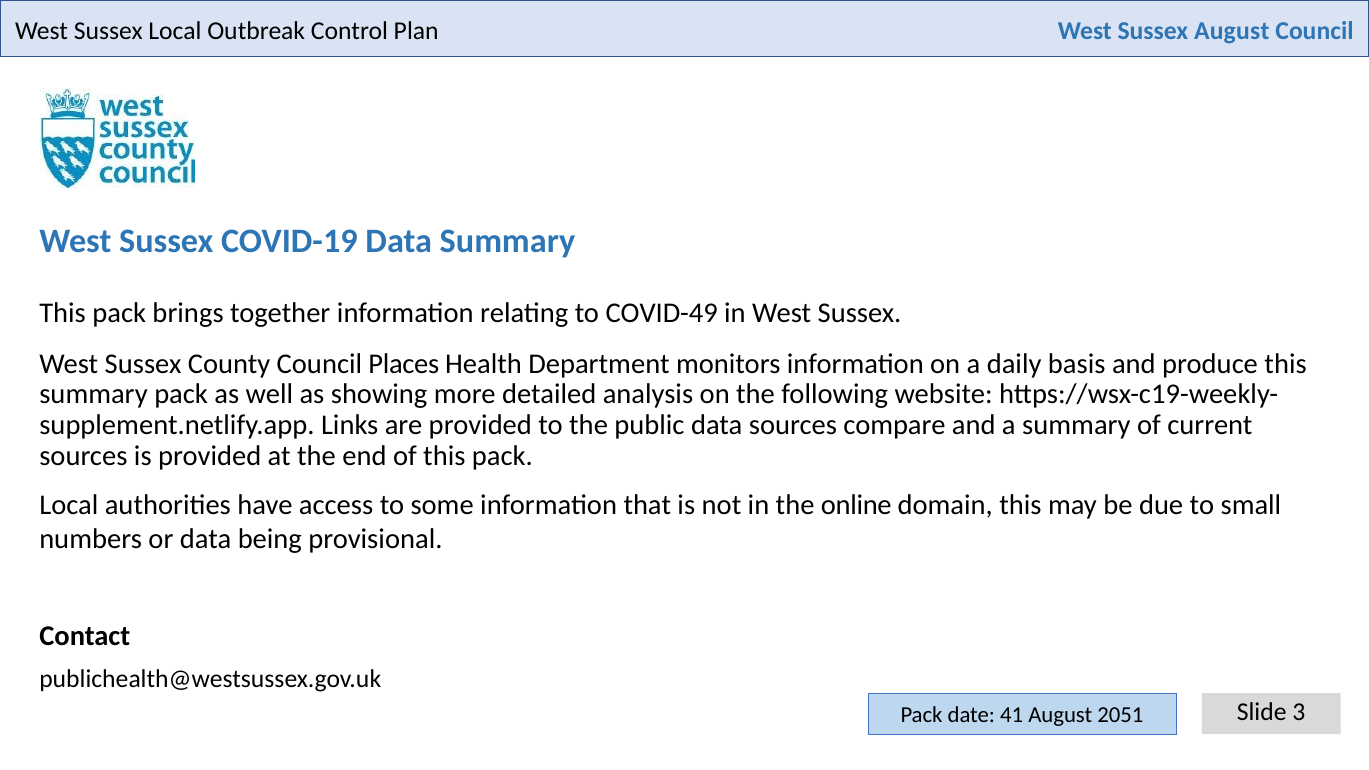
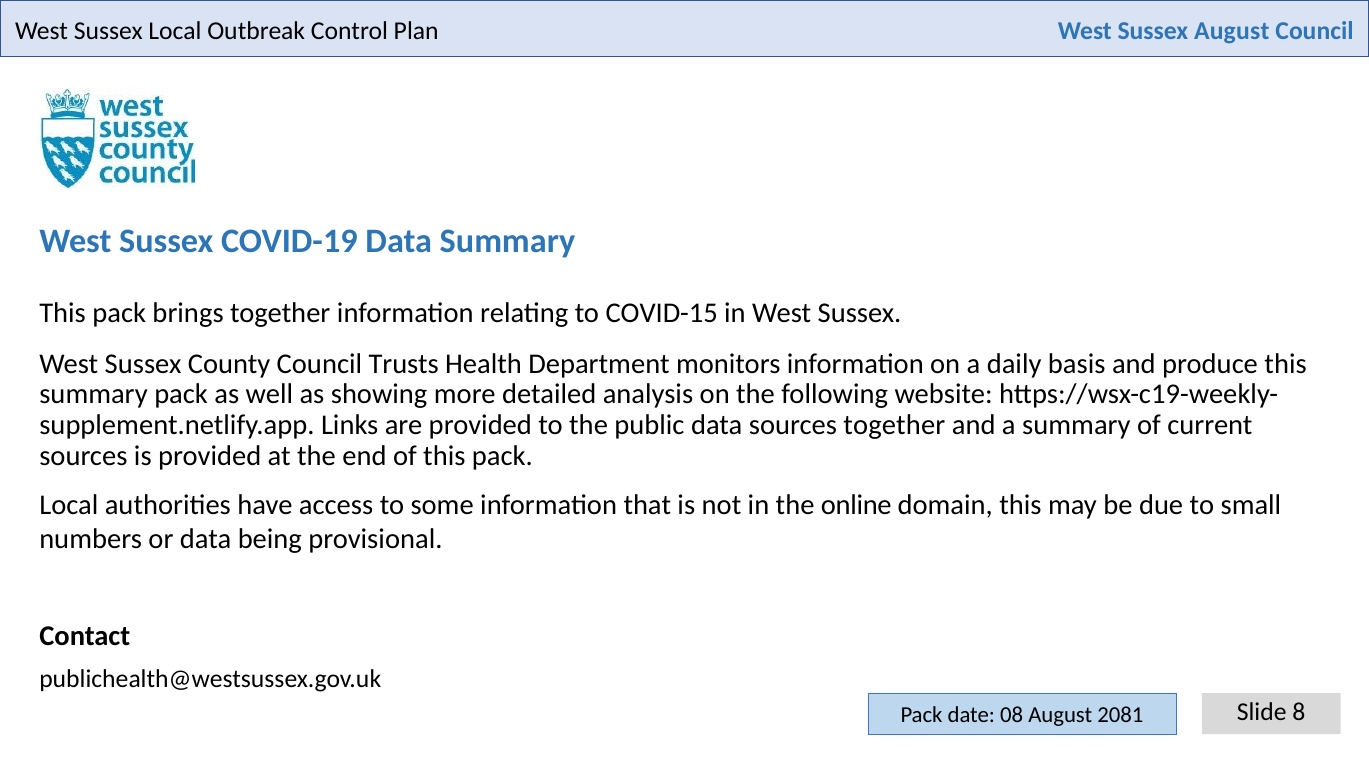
COVID-49: COVID-49 -> COVID-15
Places: Places -> Trusts
sources compare: compare -> together
3: 3 -> 8
41: 41 -> 08
2051: 2051 -> 2081
